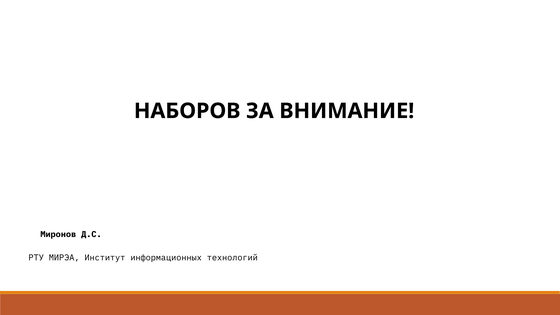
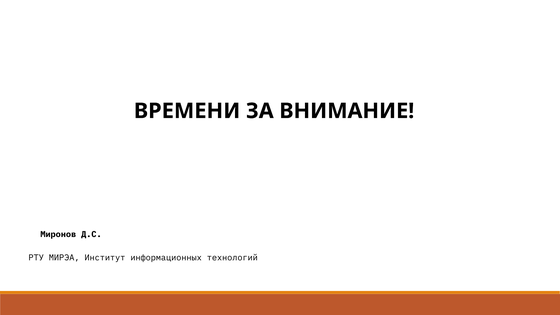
НАБОРОВ: НАБОРОВ -> ВРЕМЕНИ
